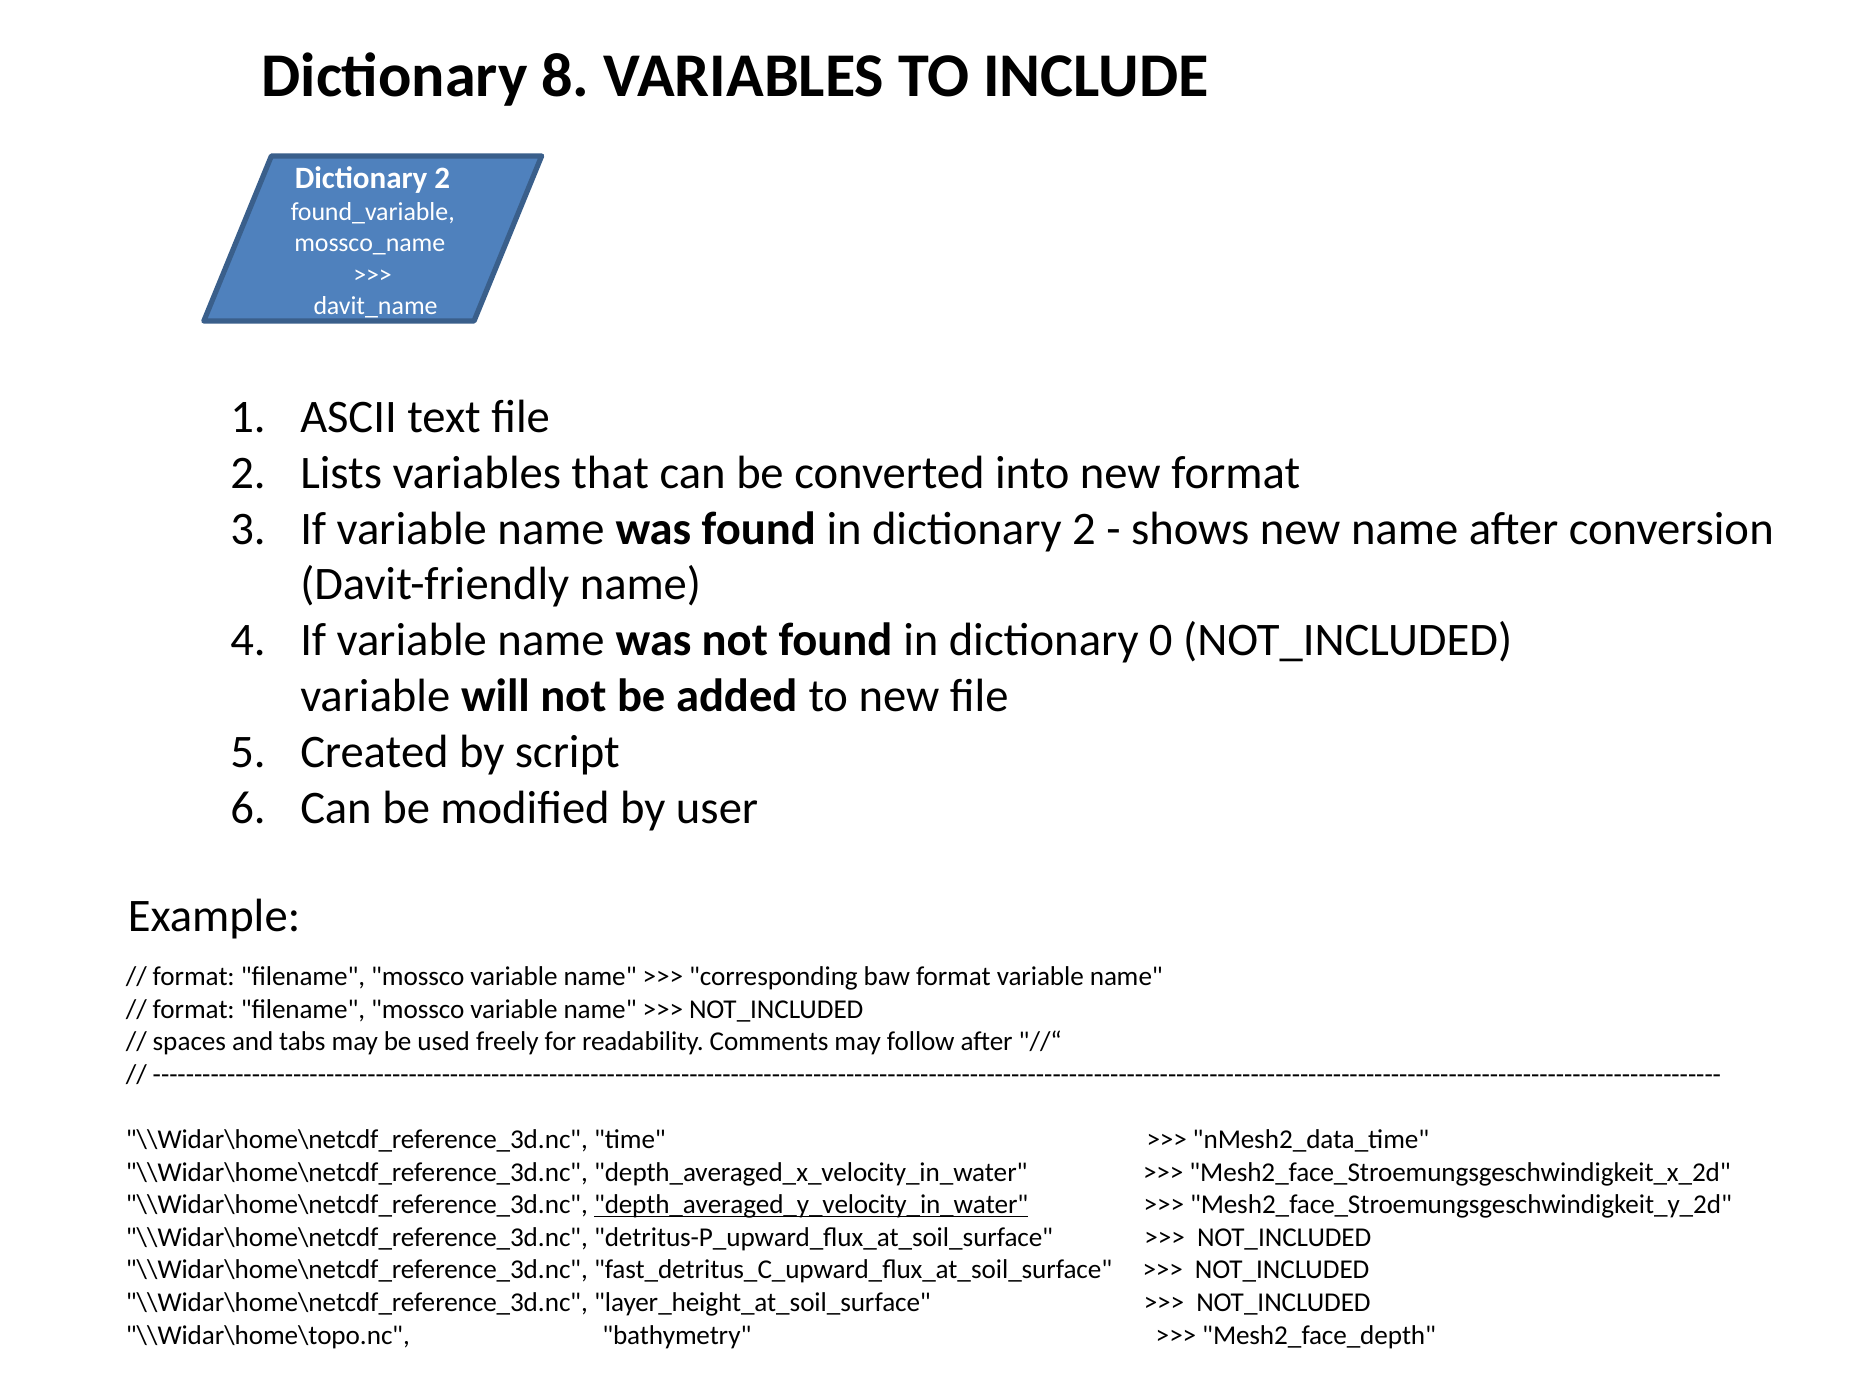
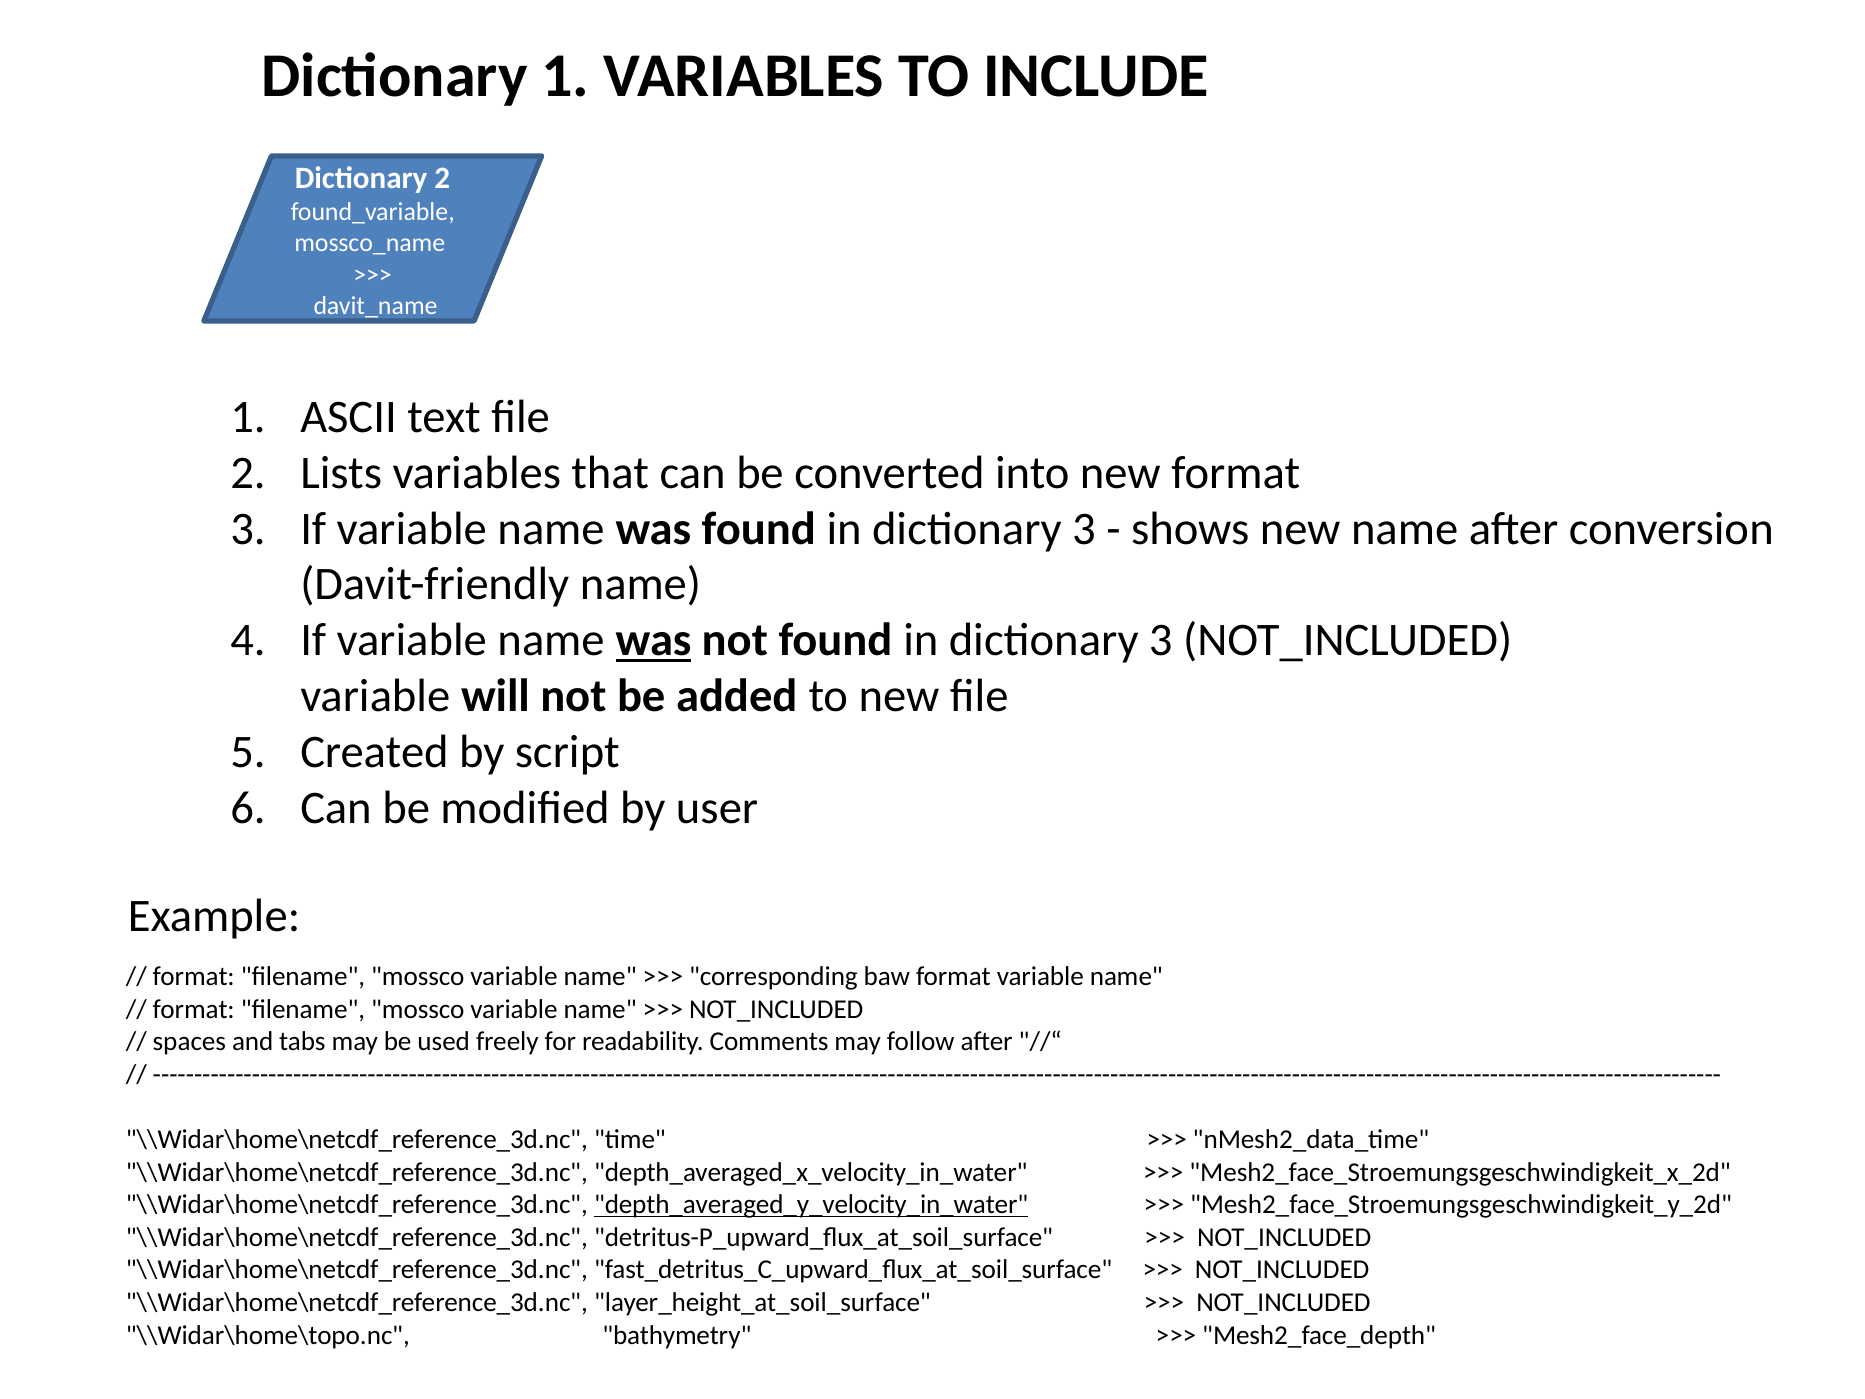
Dictionary 8: 8 -> 1
2 at (1084, 529): 2 -> 3
was at (653, 640) underline: none -> present
0 at (1161, 640): 0 -> 3
